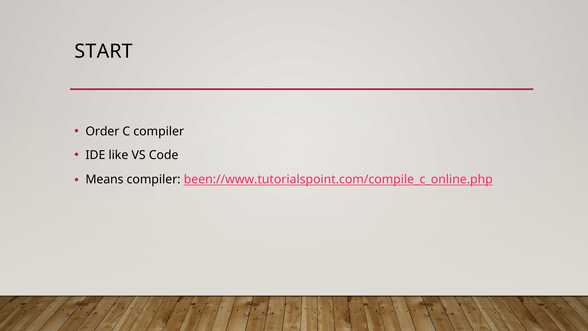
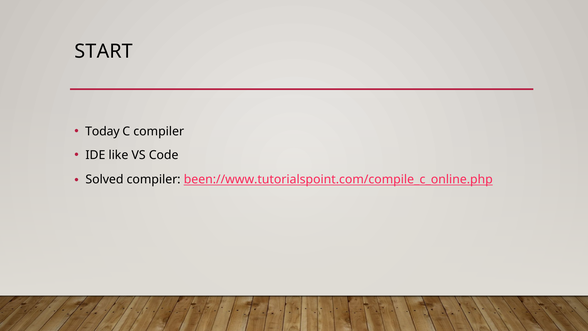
Order: Order -> Today
Means: Means -> Solved
